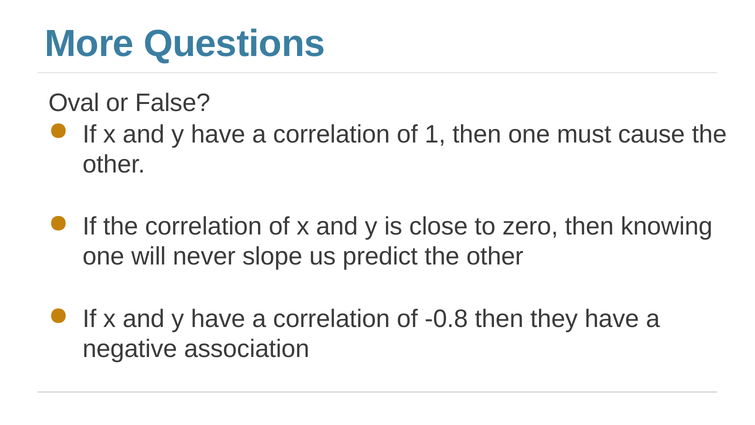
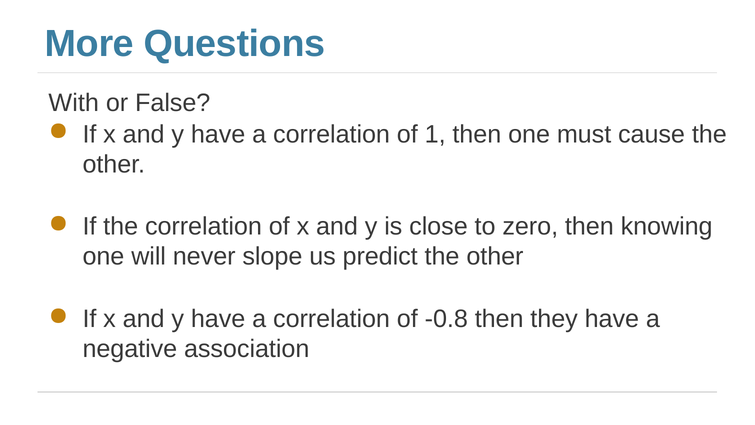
Oval: Oval -> With
